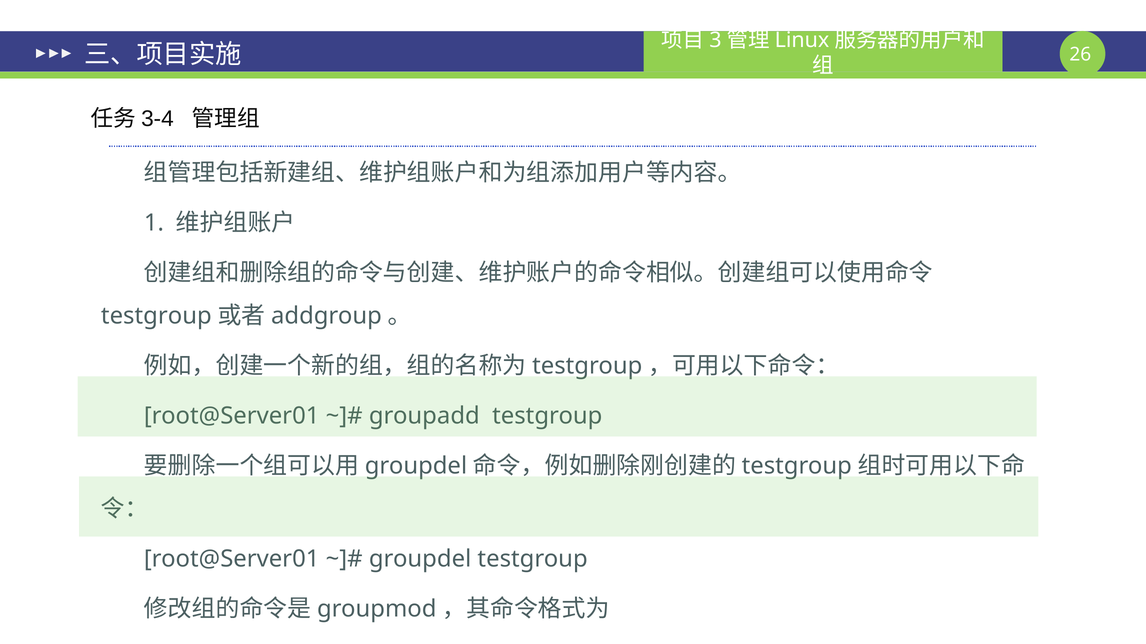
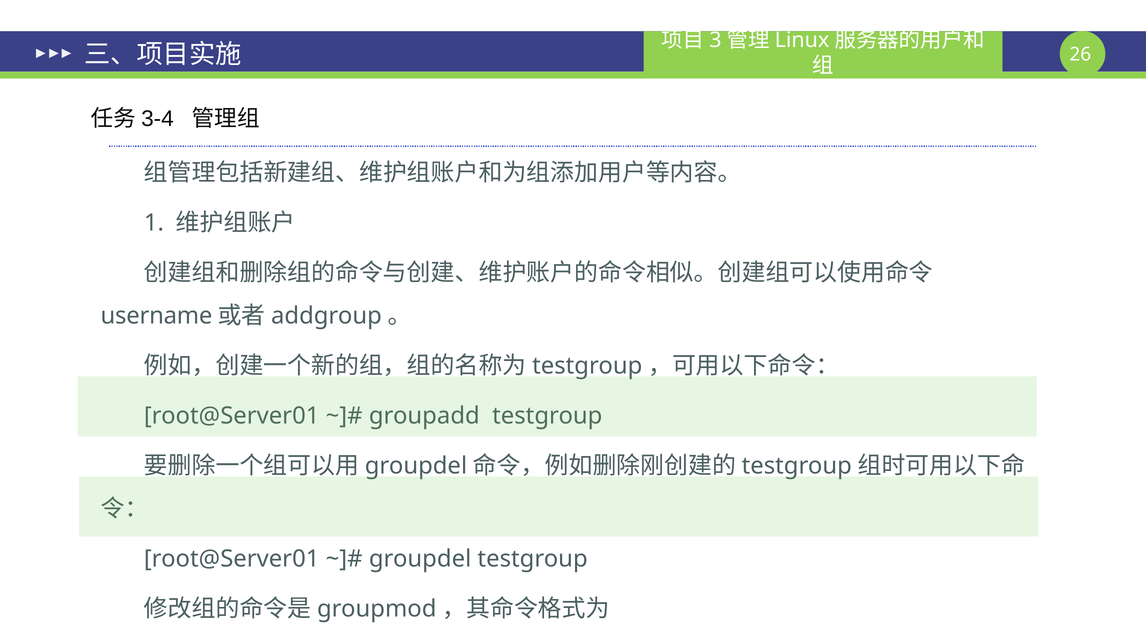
testgroup at (156, 316): testgroup -> username
